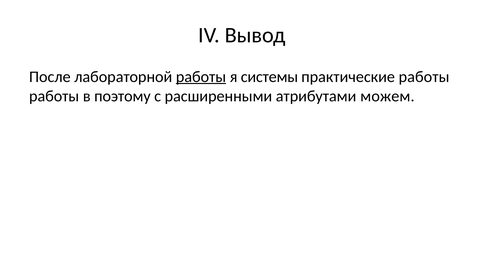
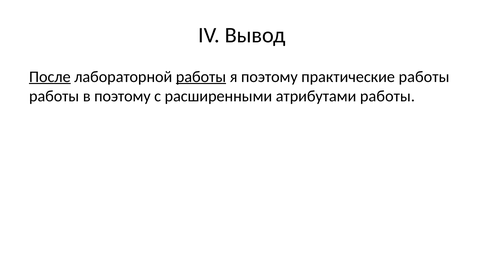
После underline: none -> present
я системы: системы -> поэтому
атрибутами можем: можем -> работы
